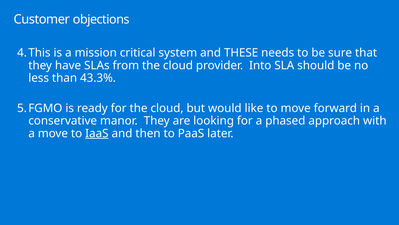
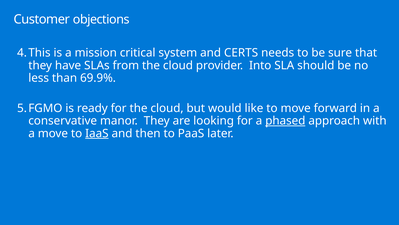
THESE: THESE -> CERTS
43.3%: 43.3% -> 69.9%
phased underline: none -> present
